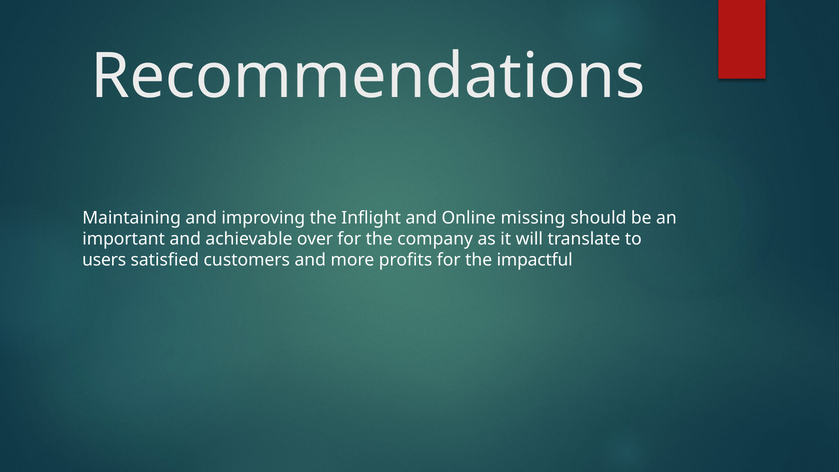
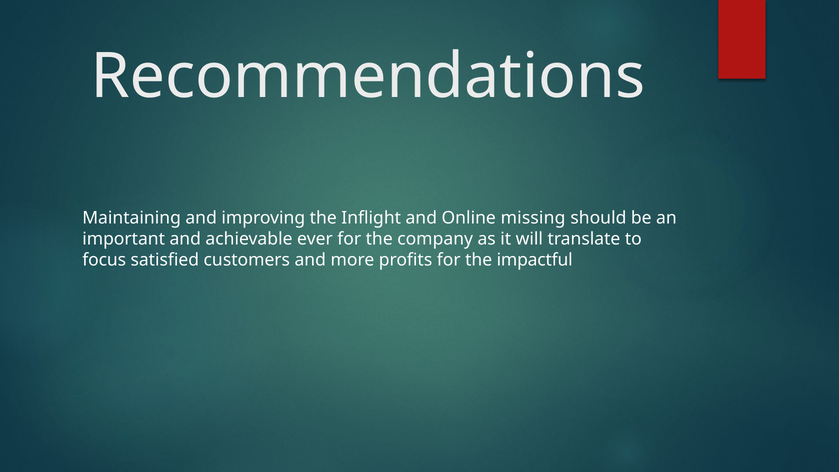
over: over -> ever
users: users -> focus
